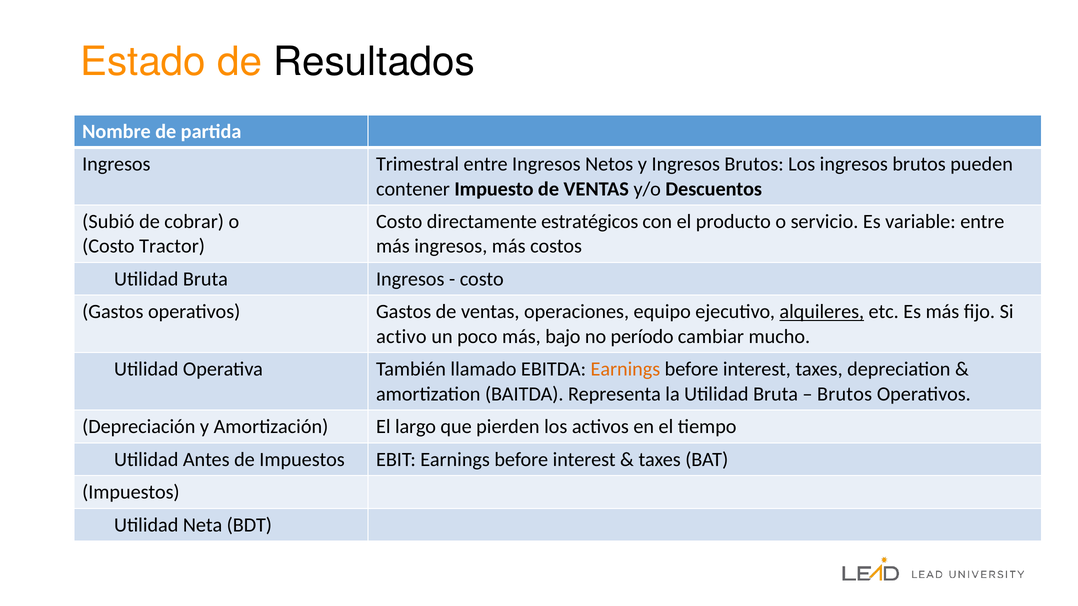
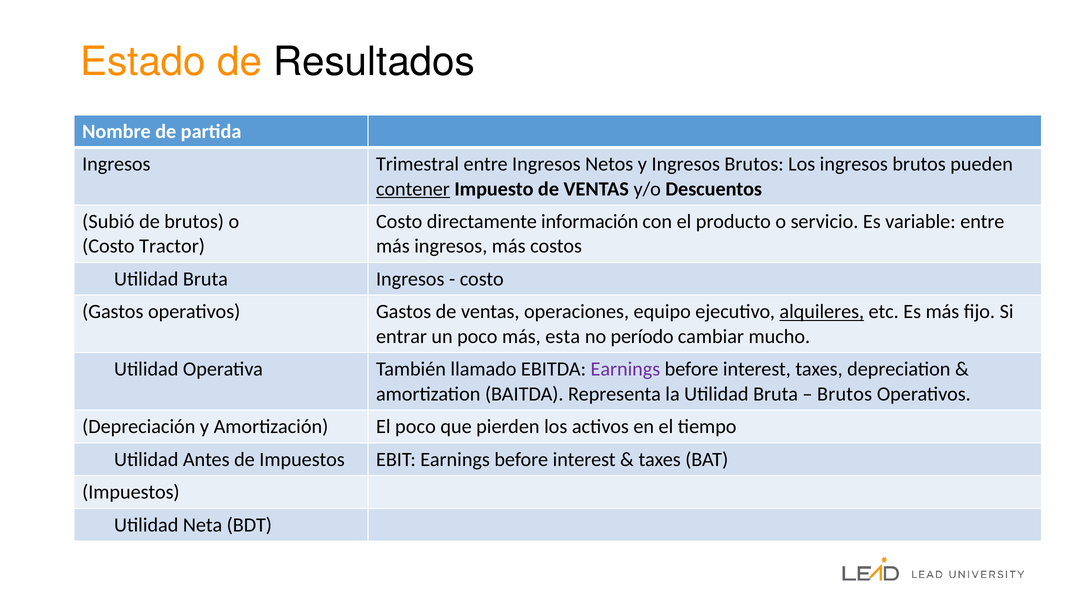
contener underline: none -> present
de cobrar: cobrar -> brutos
estratégicos: estratégicos -> información
activo: activo -> entrar
bajo: bajo -> esta
Earnings at (625, 369) colour: orange -> purple
El largo: largo -> poco
